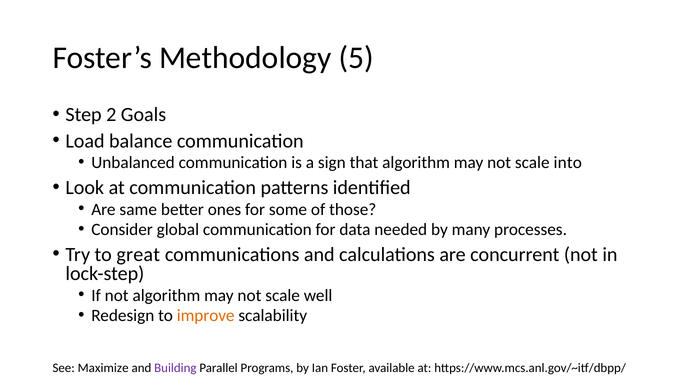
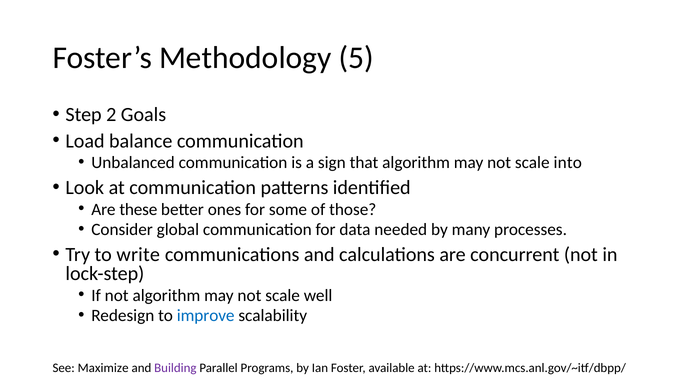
same: same -> these
great: great -> write
improve colour: orange -> blue
